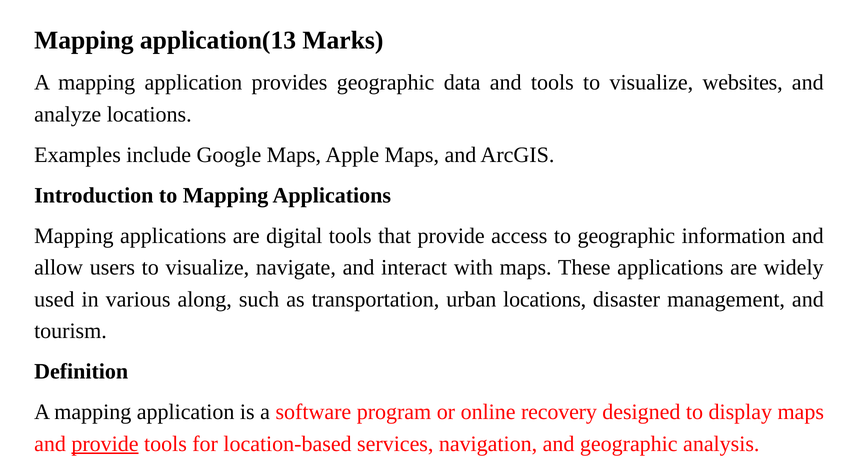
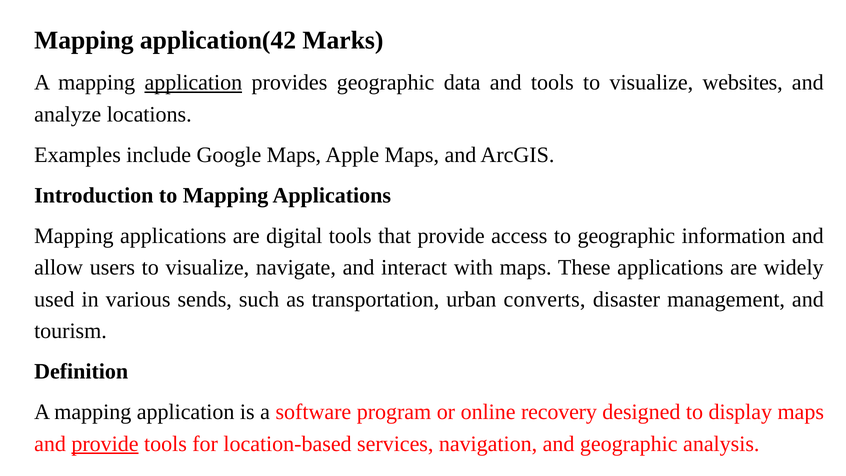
application(13: application(13 -> application(42
application at (193, 83) underline: none -> present
along: along -> sends
urban locations: locations -> converts
